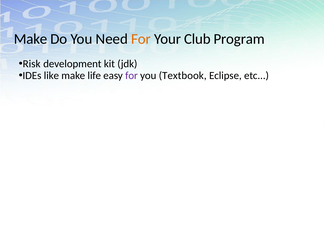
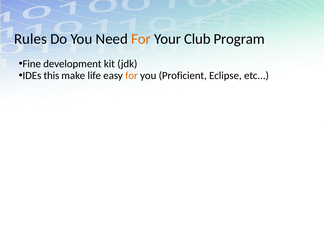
Make at (31, 39): Make -> Rules
Risk: Risk -> Fine
like: like -> this
for at (131, 75) colour: purple -> orange
Textbook: Textbook -> Proficient
